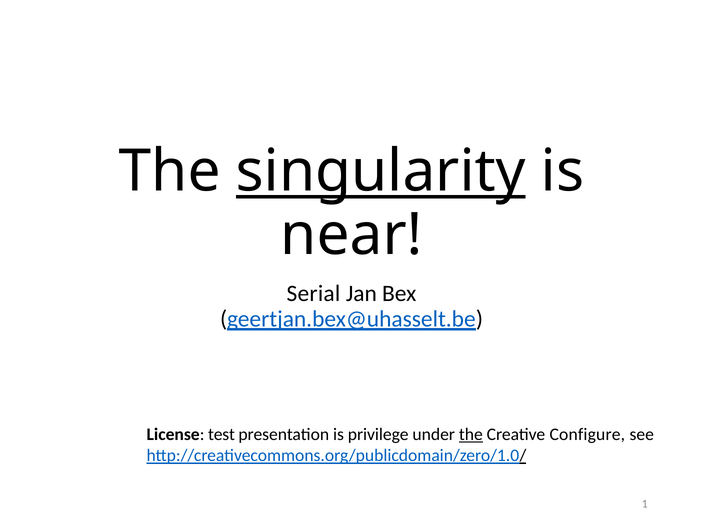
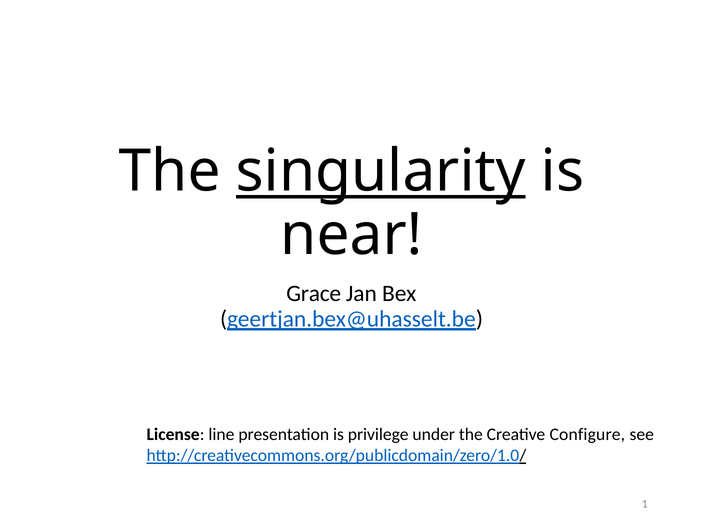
Serial: Serial -> Grace
test: test -> line
the at (471, 434) underline: present -> none
